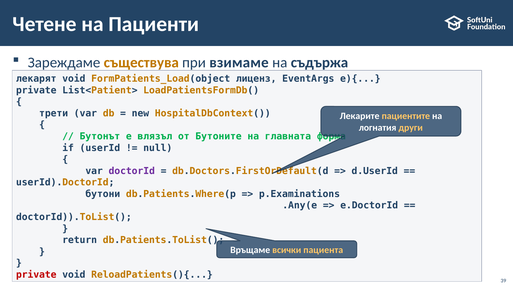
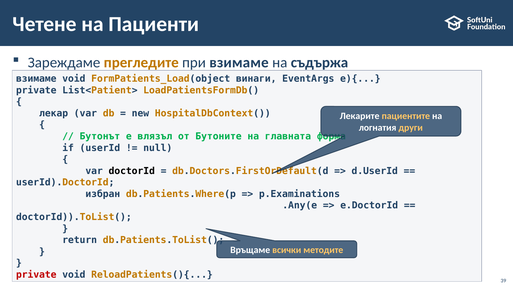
съществува: съществува -> прегледите
лекарят at (36, 79): лекарят -> взимаме
лиценз: лиценз -> винаги
трети: трети -> лекар
doctorId colour: purple -> black
бутони: бутони -> избран
пациента: пациента -> методите
